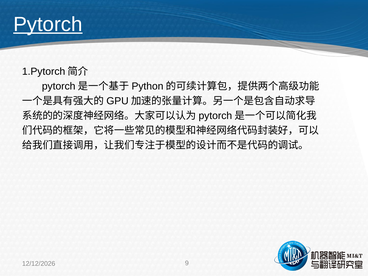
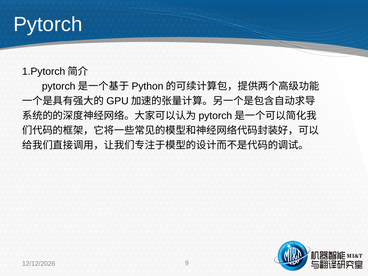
Pytorch underline: present -> none
